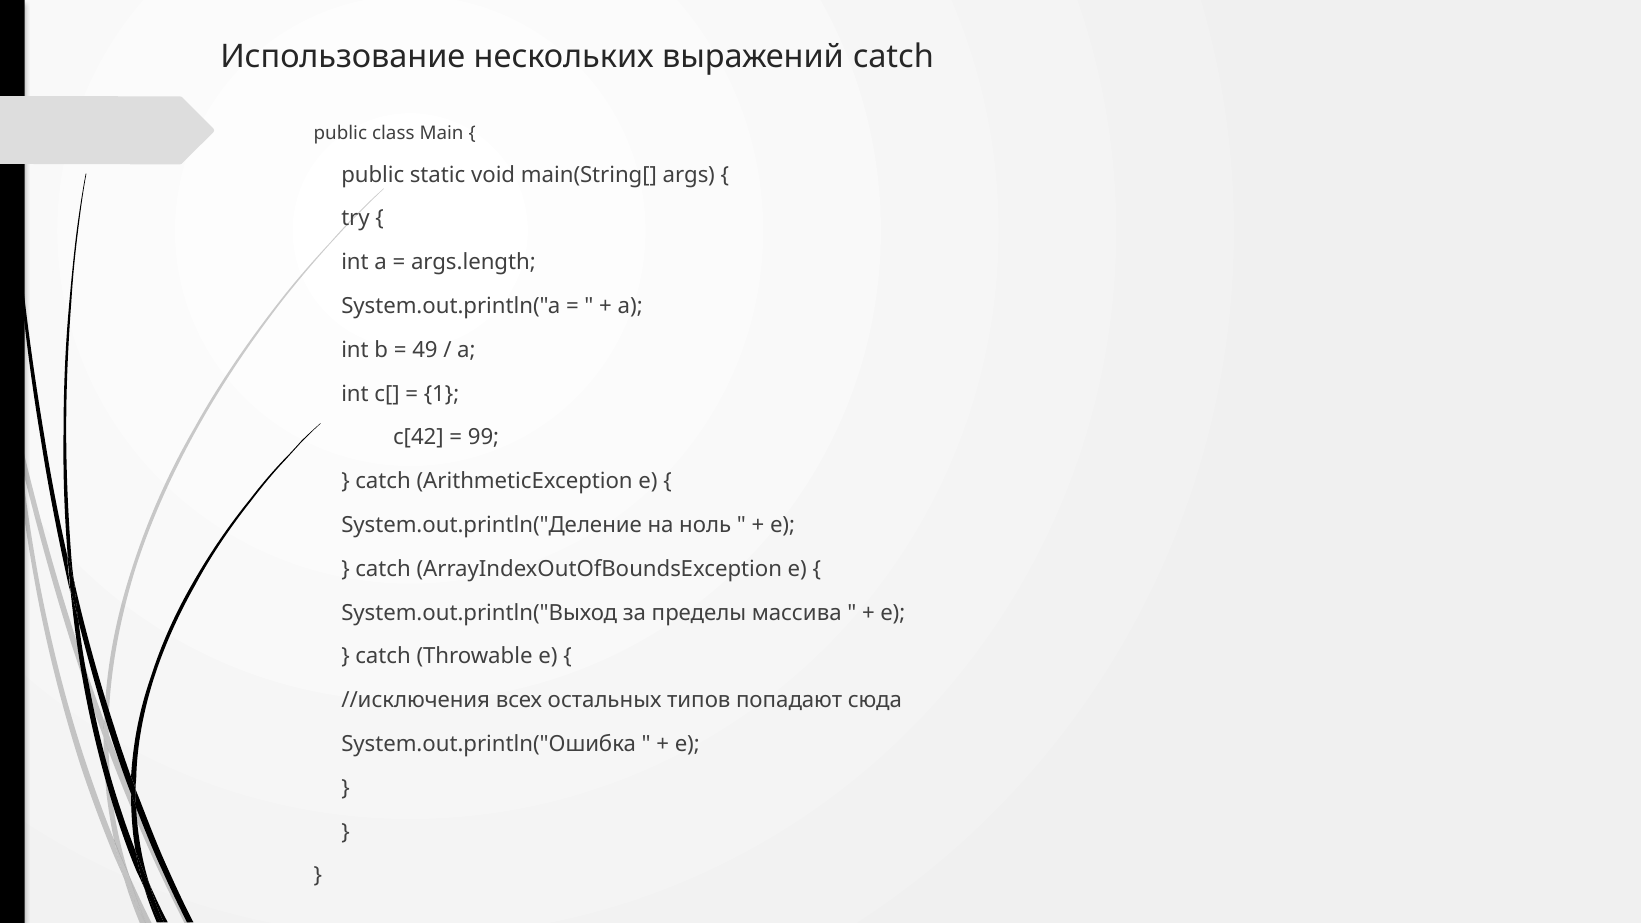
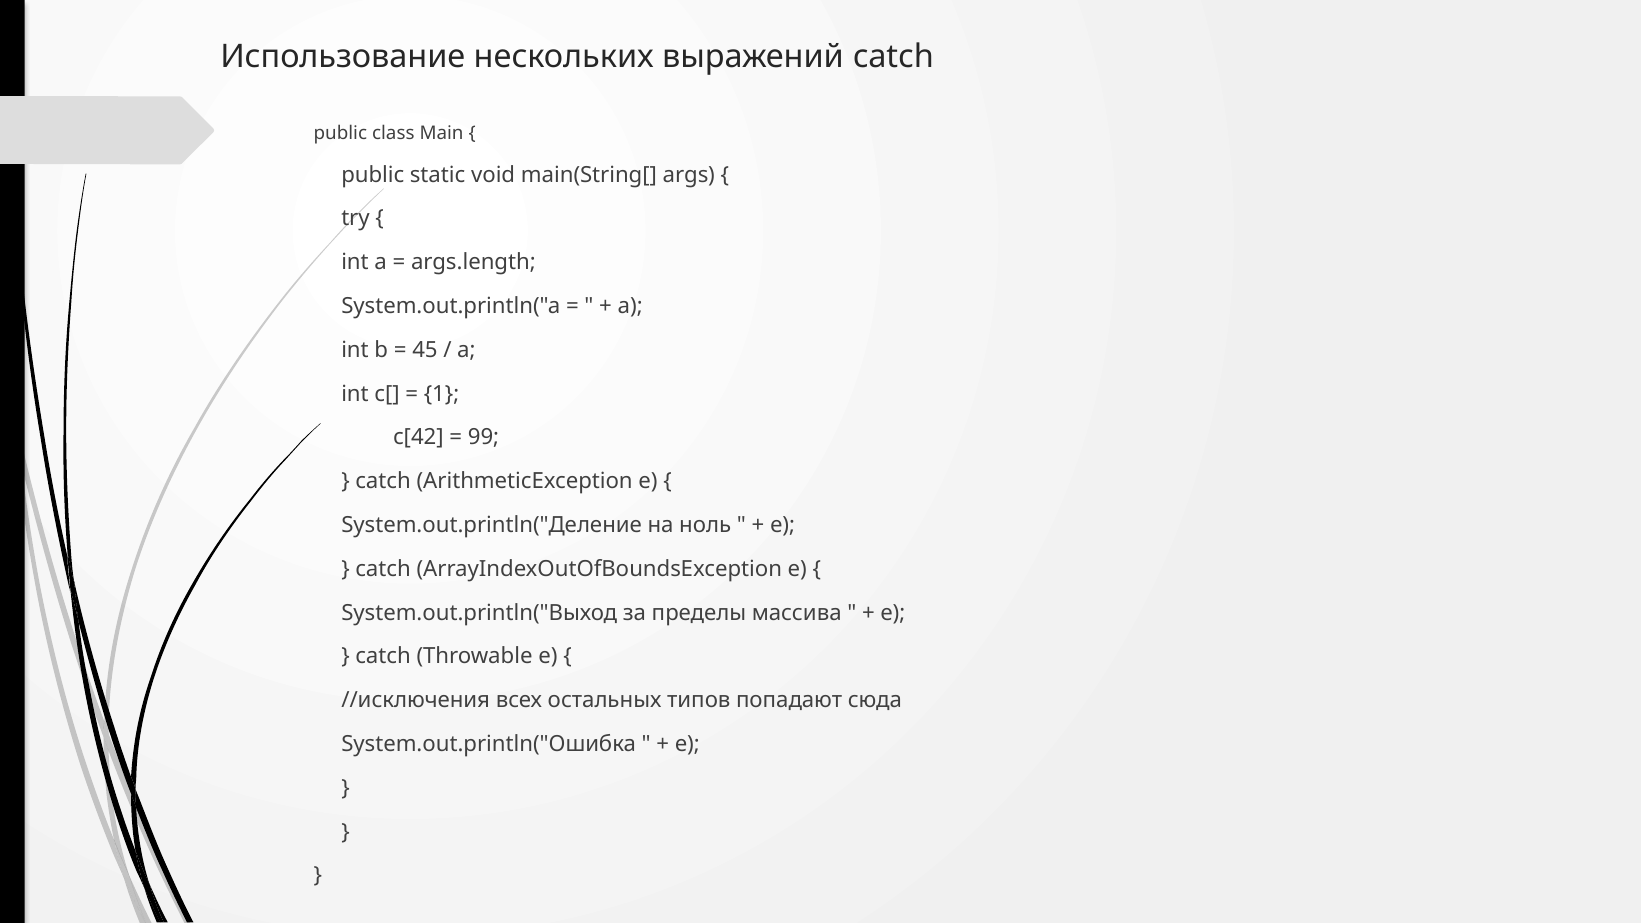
49: 49 -> 45
